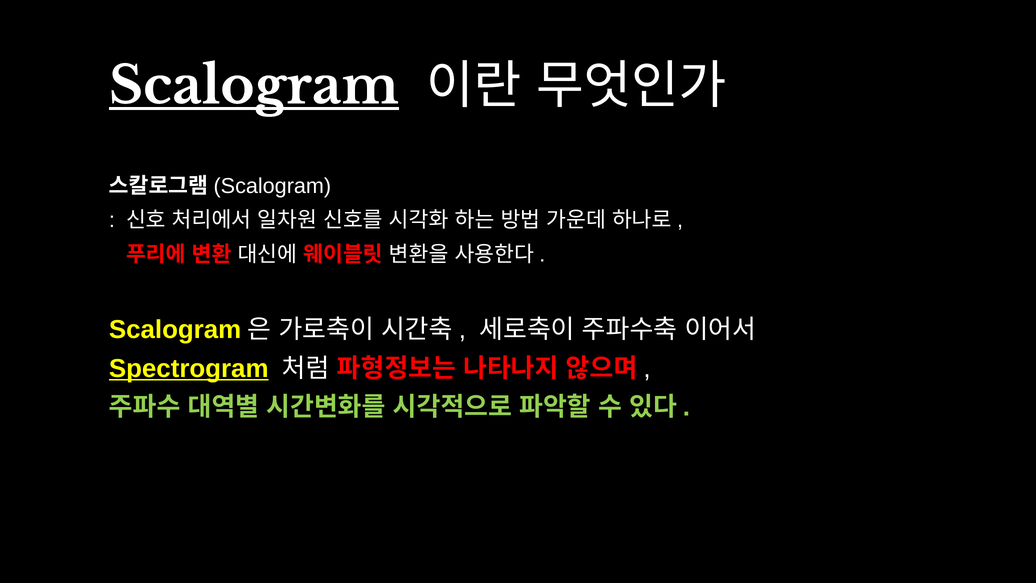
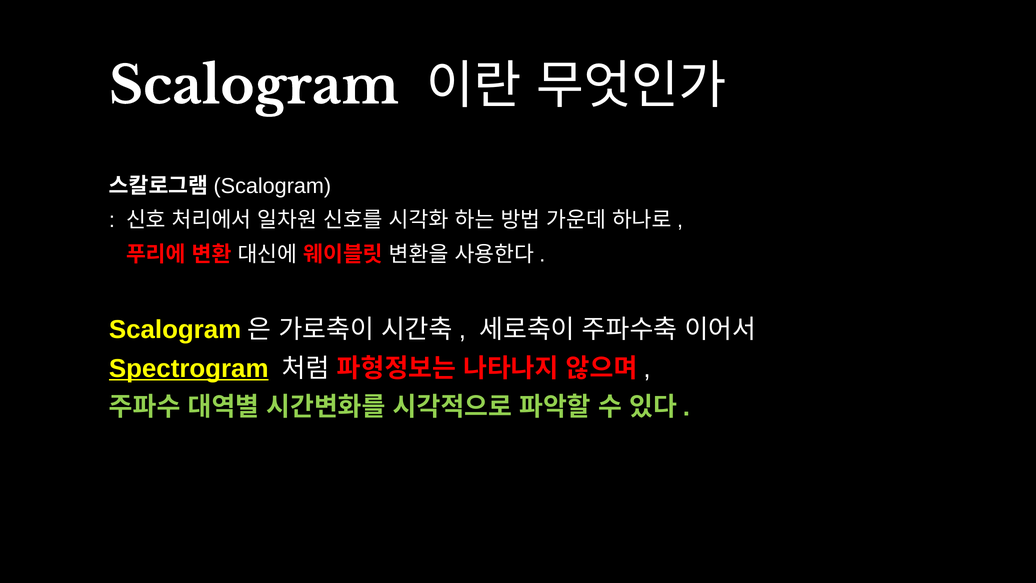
Scalogram underline: present -> none
